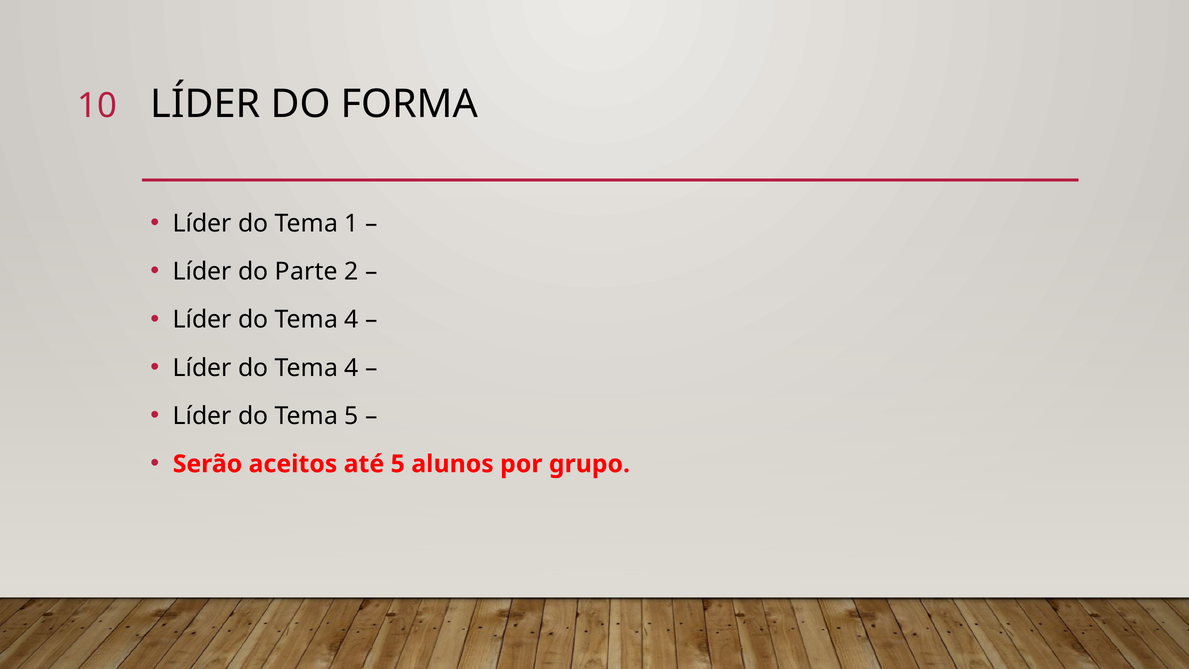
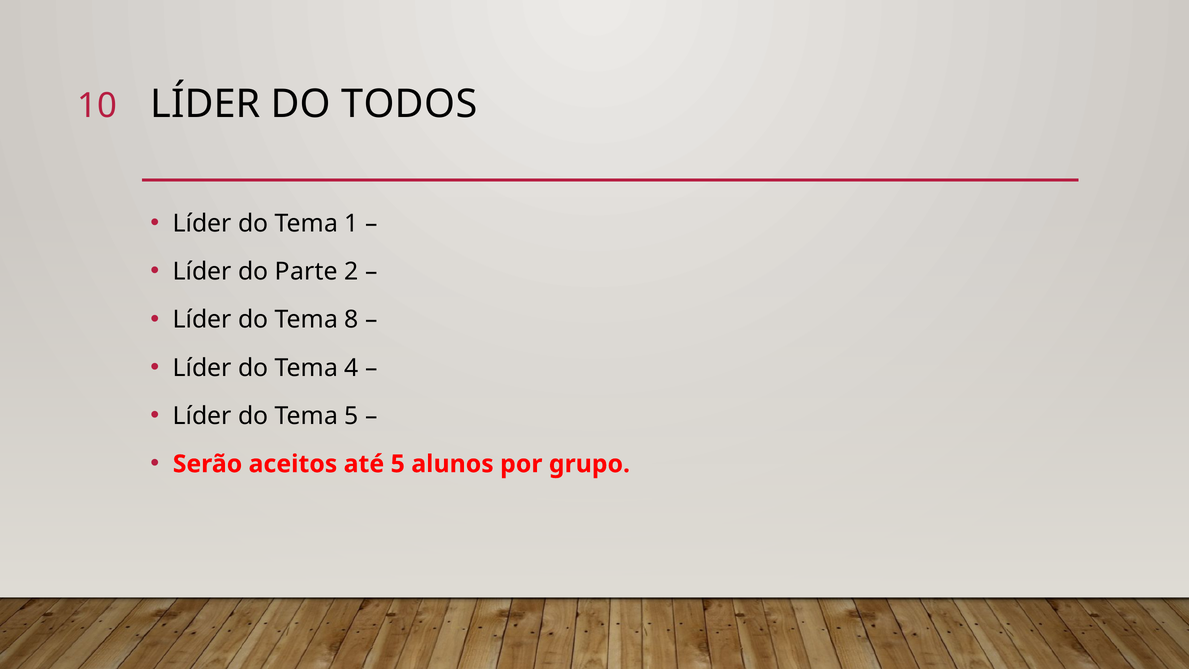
FORMA: FORMA -> TODOS
4 at (352, 320): 4 -> 8
